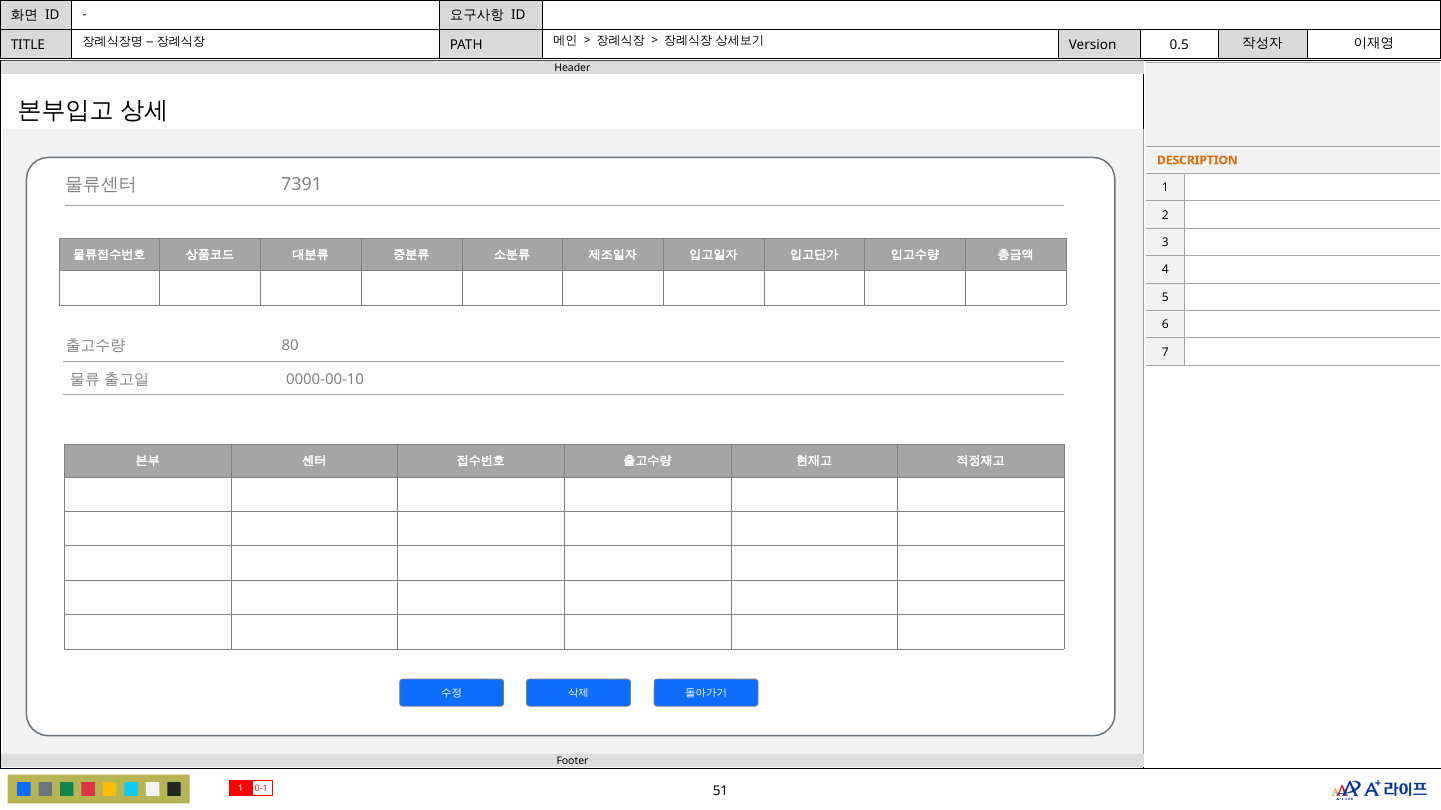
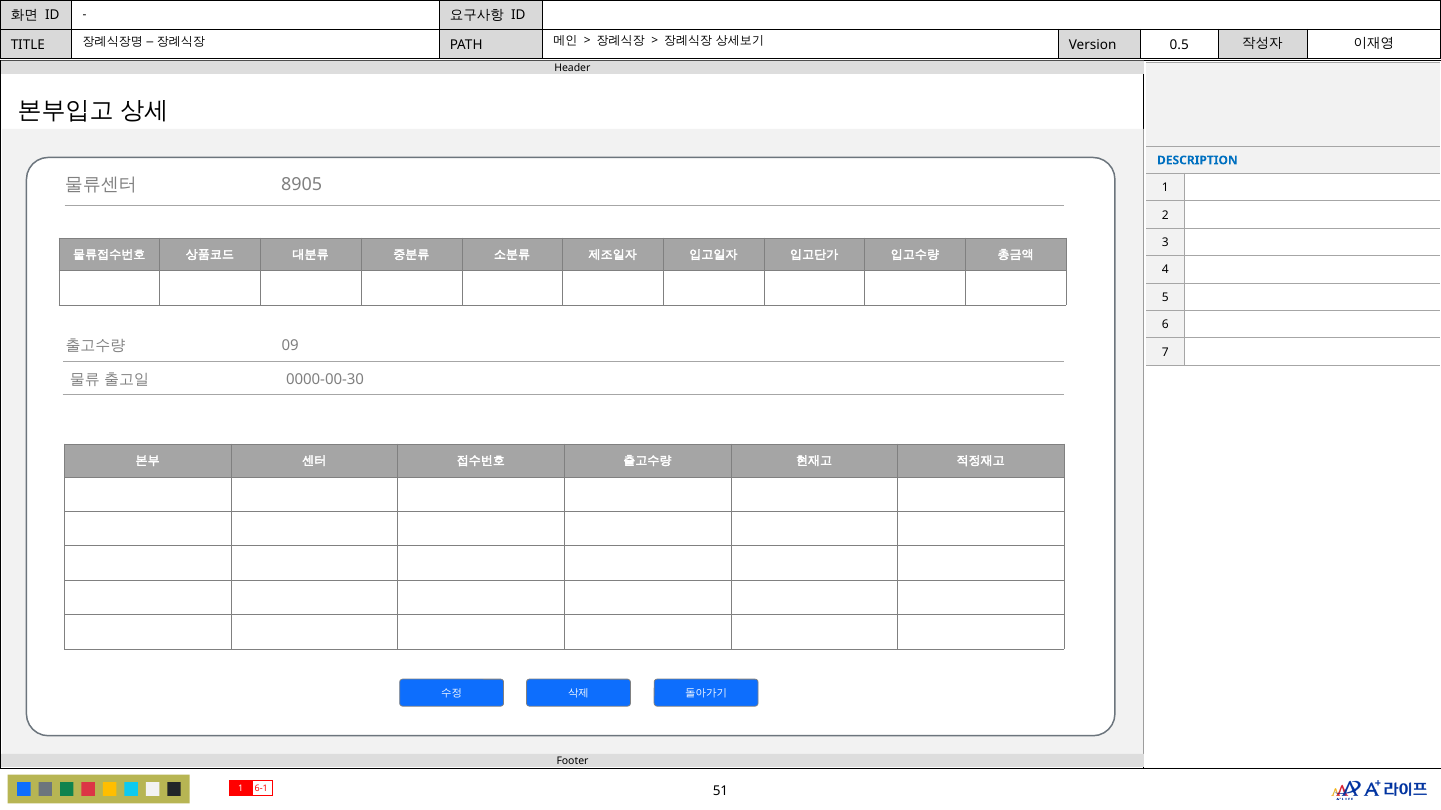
DESCRIPTION colour: orange -> blue
7391: 7391 -> 8905
80: 80 -> 09
0000-00-10: 0000-00-10 -> 0000-00-30
0-1: 0-1 -> 6-1
